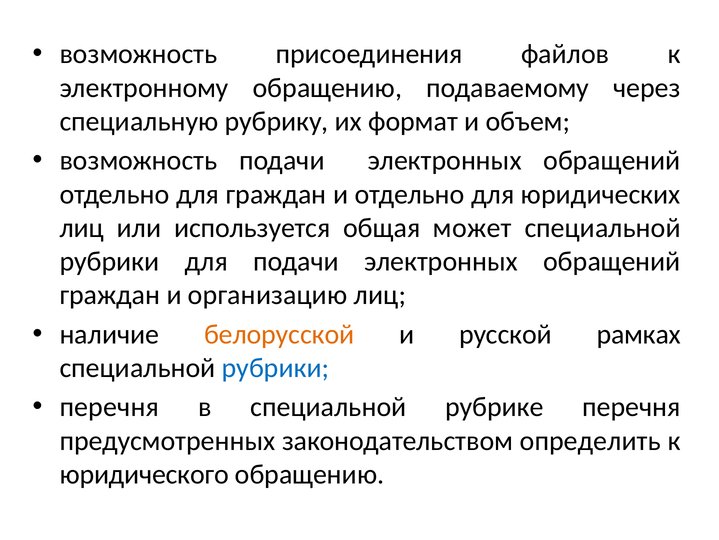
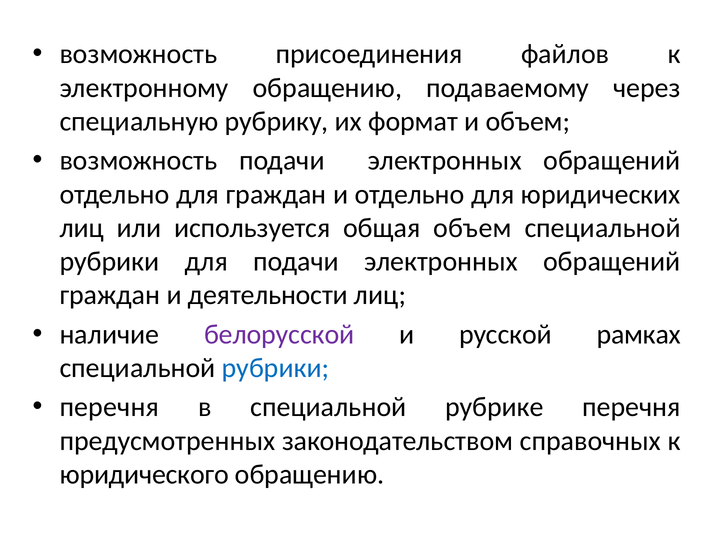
общая может: может -> объем
организацию: организацию -> деятельности
белорусской colour: orange -> purple
определить: определить -> справочных
